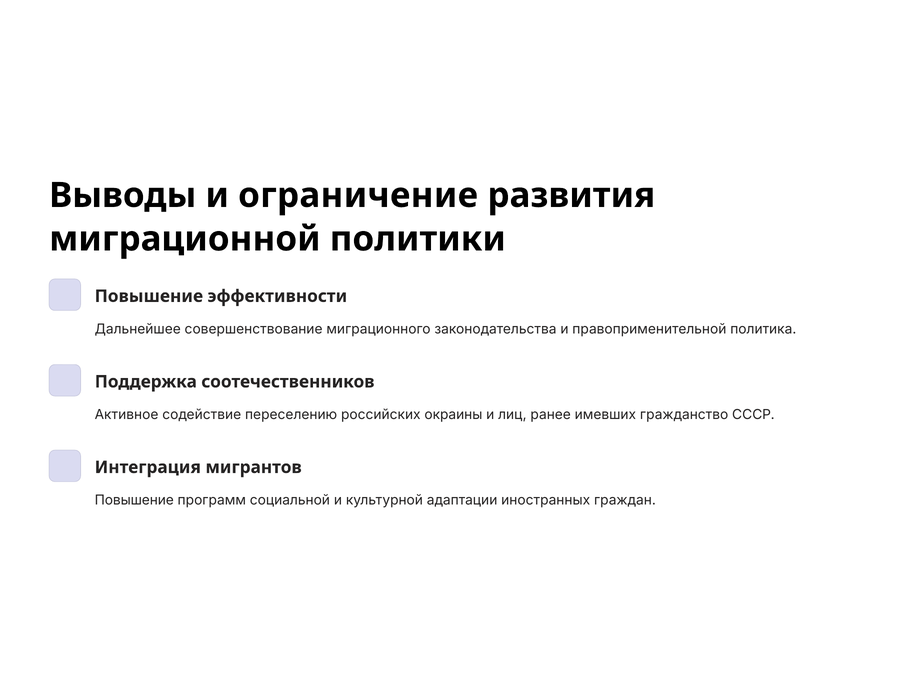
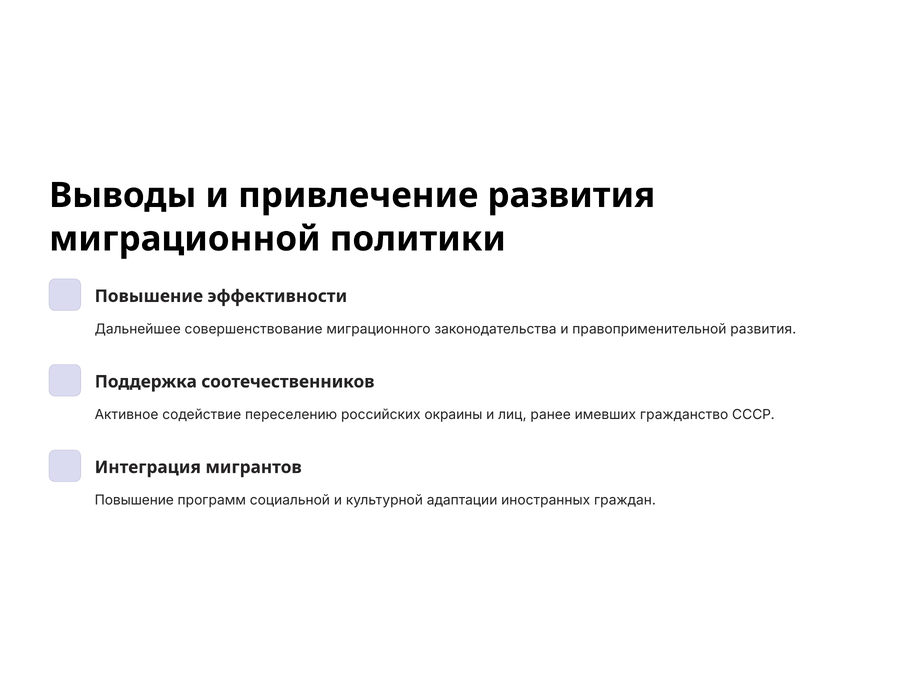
ограничение: ограничение -> привлечение
правоприменительной политика: политика -> развития
